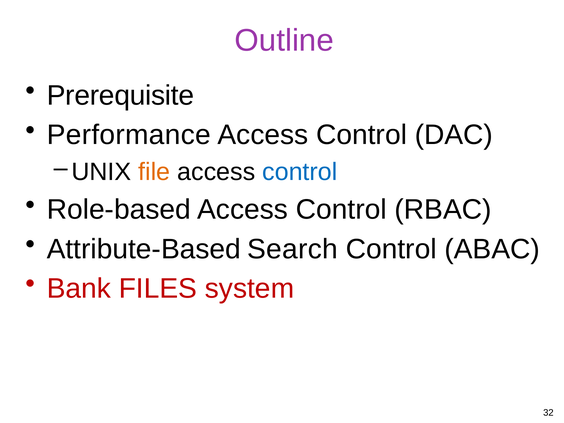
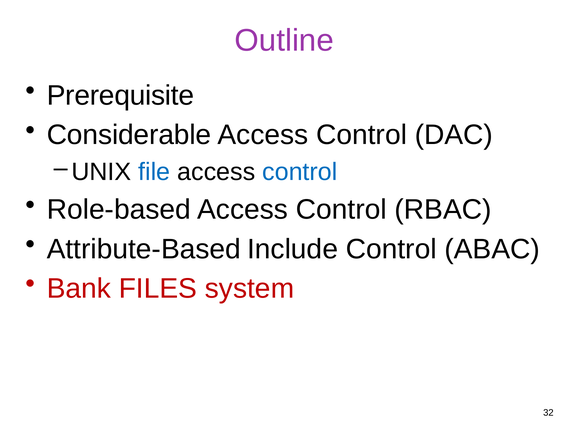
Performance: Performance -> Considerable
file colour: orange -> blue
Search: Search -> Include
